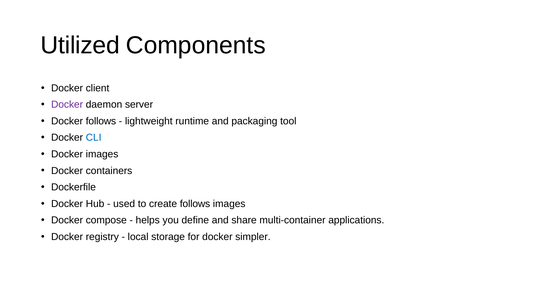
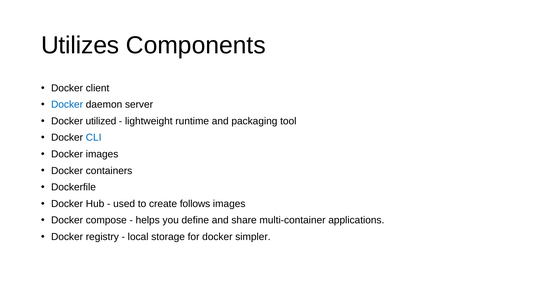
Utilized: Utilized -> Utilizes
Docker at (67, 104) colour: purple -> blue
Docker follows: follows -> utilized
